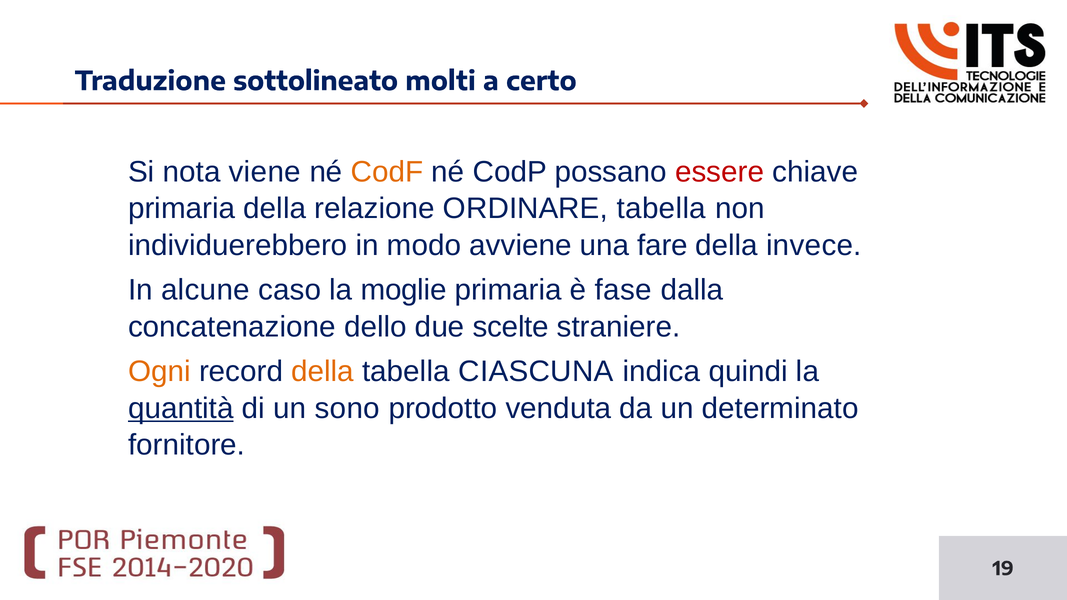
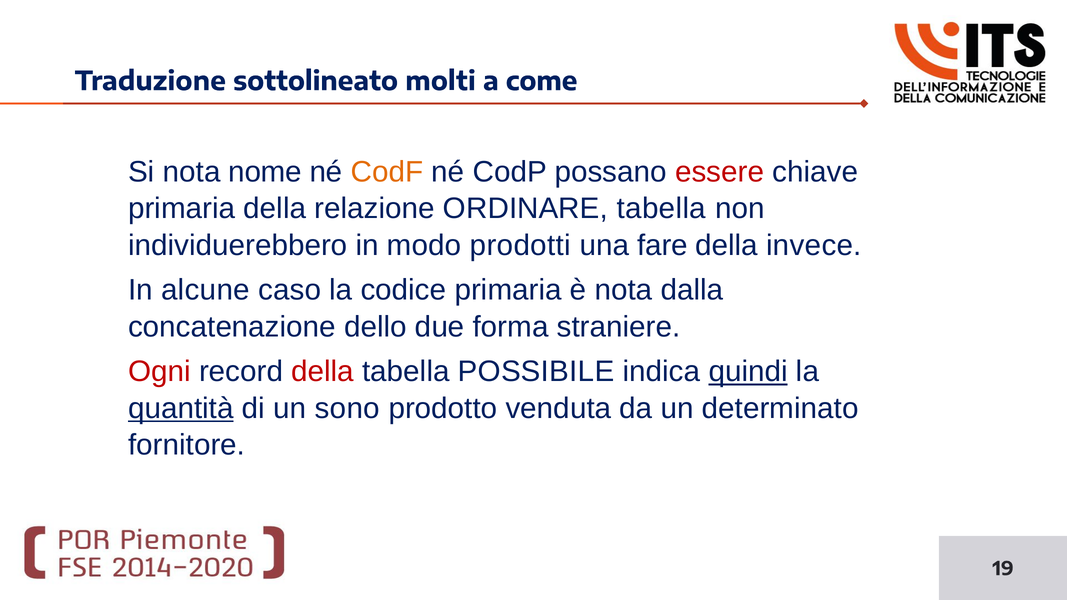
certo: certo -> come
viene: viene -> nome
avviene: avviene -> prodotti
moglie: moglie -> codice
è fase: fase -> nota
scelte: scelte -> forma
Ogni colour: orange -> red
della at (323, 372) colour: orange -> red
CIASCUNA: CIASCUNA -> POSSIBILE
quindi underline: none -> present
